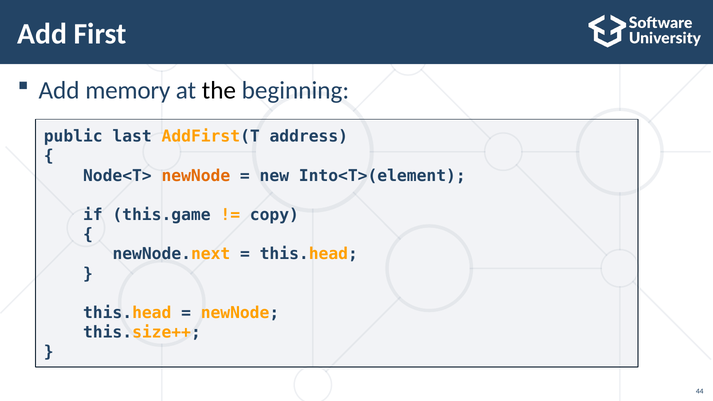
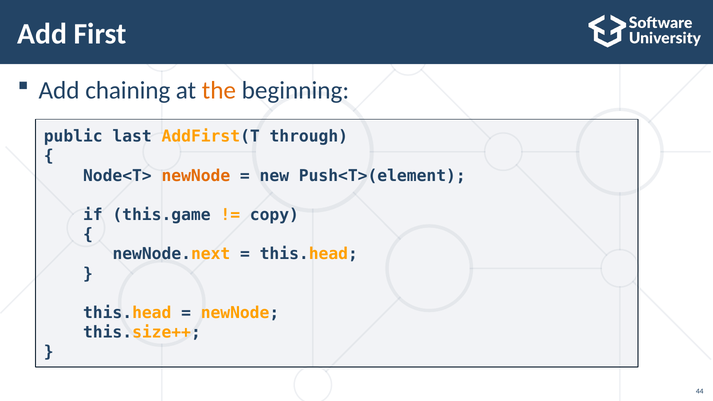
memory: memory -> chaining
the colour: black -> orange
address: address -> through
Into<T>(element: Into<T>(element -> Push<T>(element
